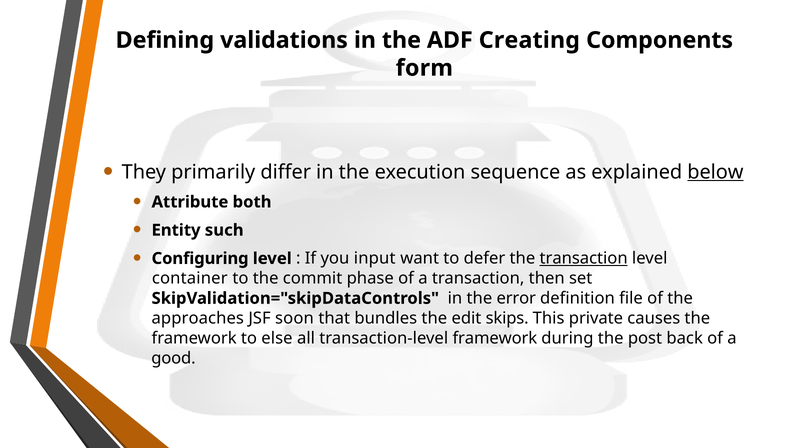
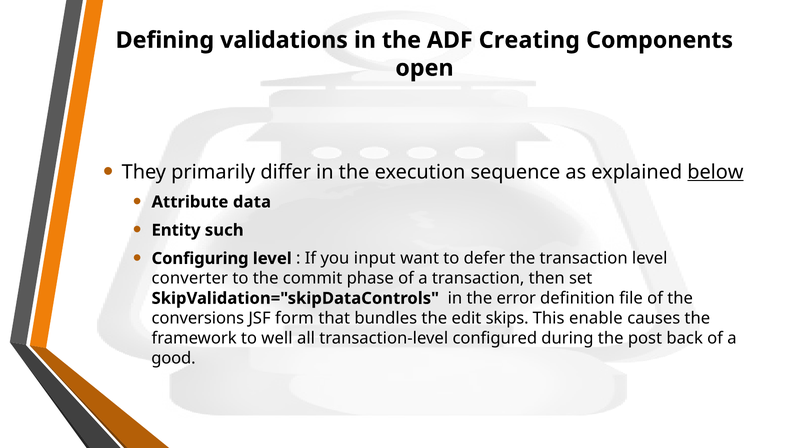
form: form -> open
both: both -> data
transaction at (584, 259) underline: present -> none
container: container -> converter
approaches: approaches -> conversions
soon: soon -> form
private: private -> enable
else: else -> well
transaction-level framework: framework -> configured
